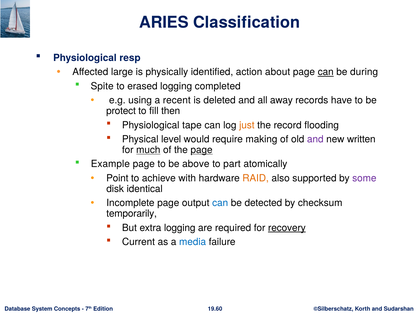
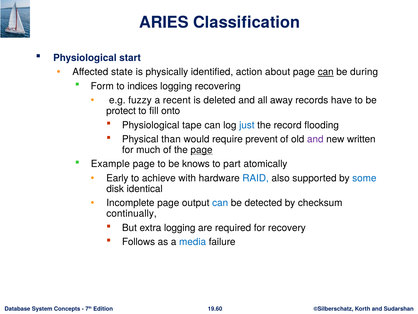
resp: resp -> start
large: large -> state
Spite: Spite -> Form
erased: erased -> indices
completed: completed -> recovering
using: using -> fuzzy
then: then -> onto
just colour: orange -> blue
level: level -> than
making: making -> prevent
much underline: present -> none
above: above -> knows
Point: Point -> Early
RAID colour: orange -> blue
some colour: purple -> blue
temporarily: temporarily -> continually
recovery underline: present -> none
Current: Current -> Follows
